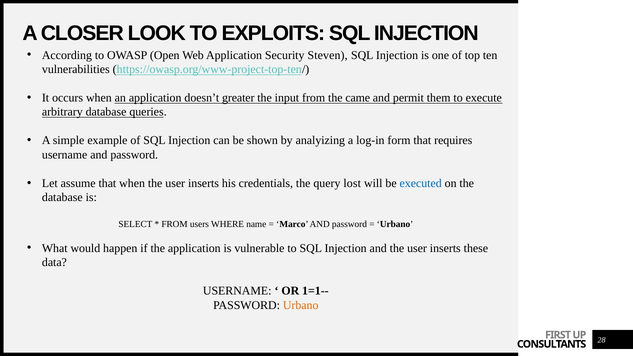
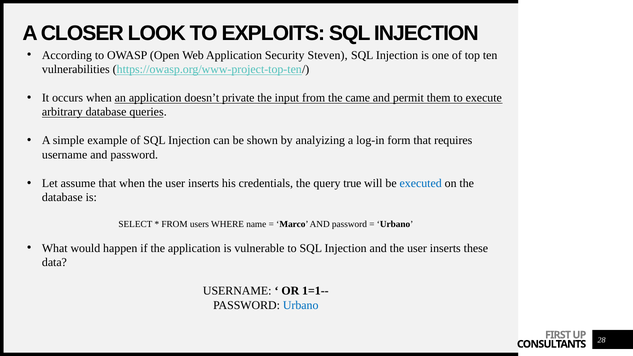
greater: greater -> private
lost: lost -> true
Urbano at (301, 305) colour: orange -> blue
